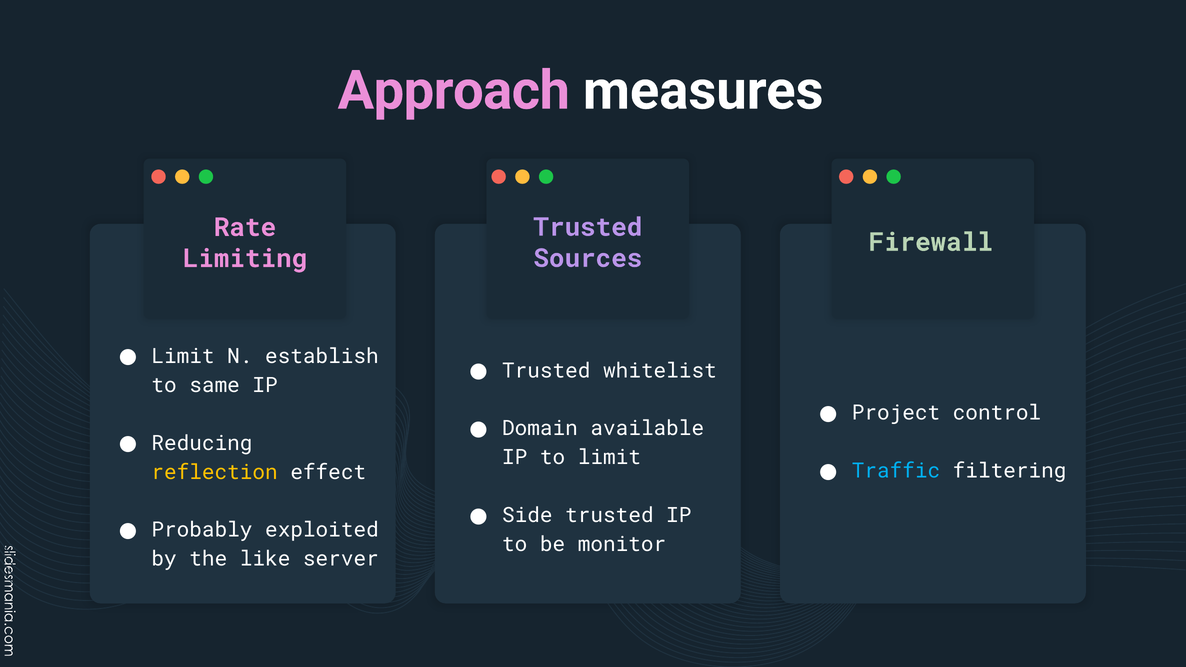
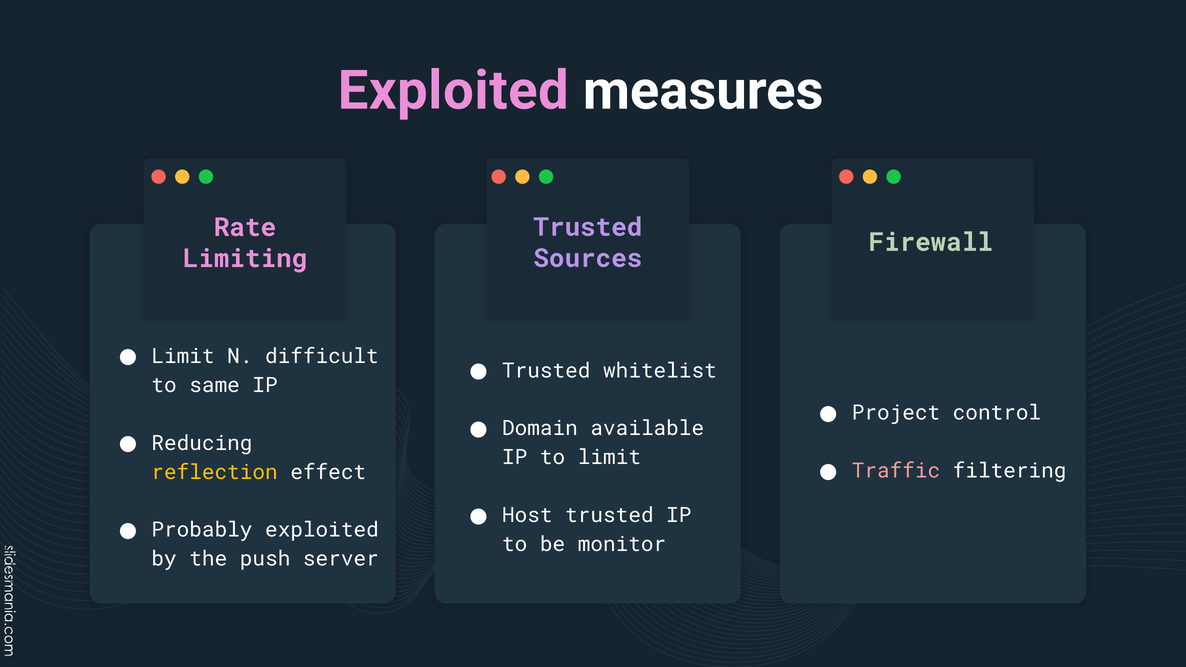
Approach at (454, 91): Approach -> Exploited
establish: establish -> difficult
Traffic colour: light blue -> pink
Side: Side -> Host
like: like -> push
